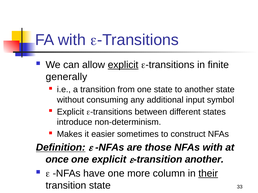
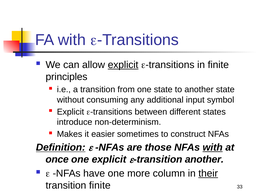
generally: generally -> principles
with at (213, 148) underline: none -> present
transition state: state -> finite
